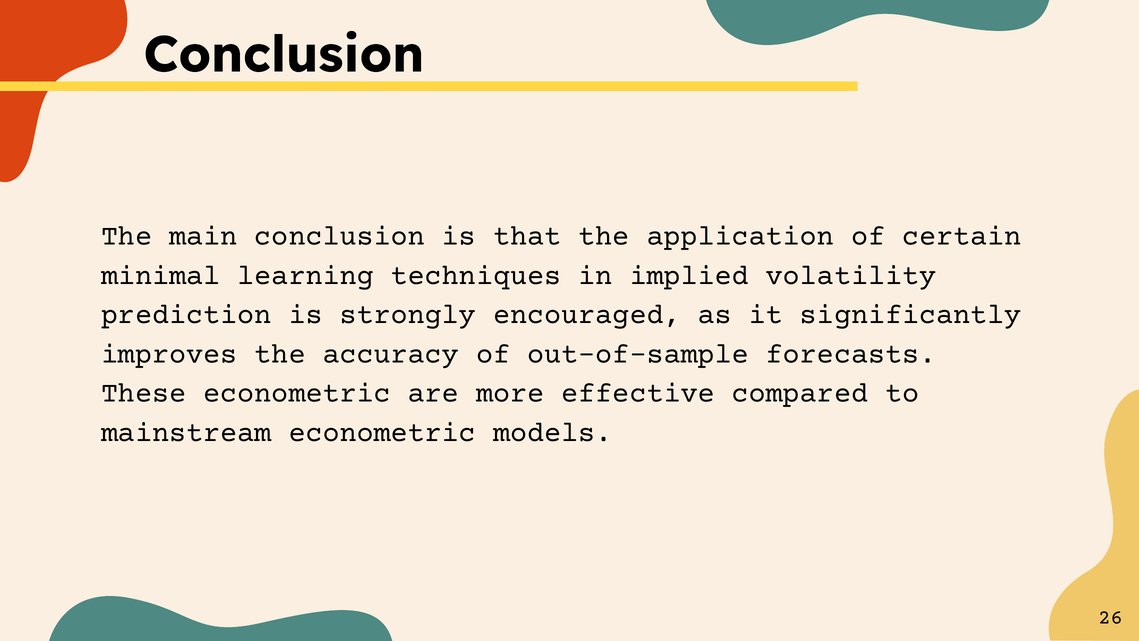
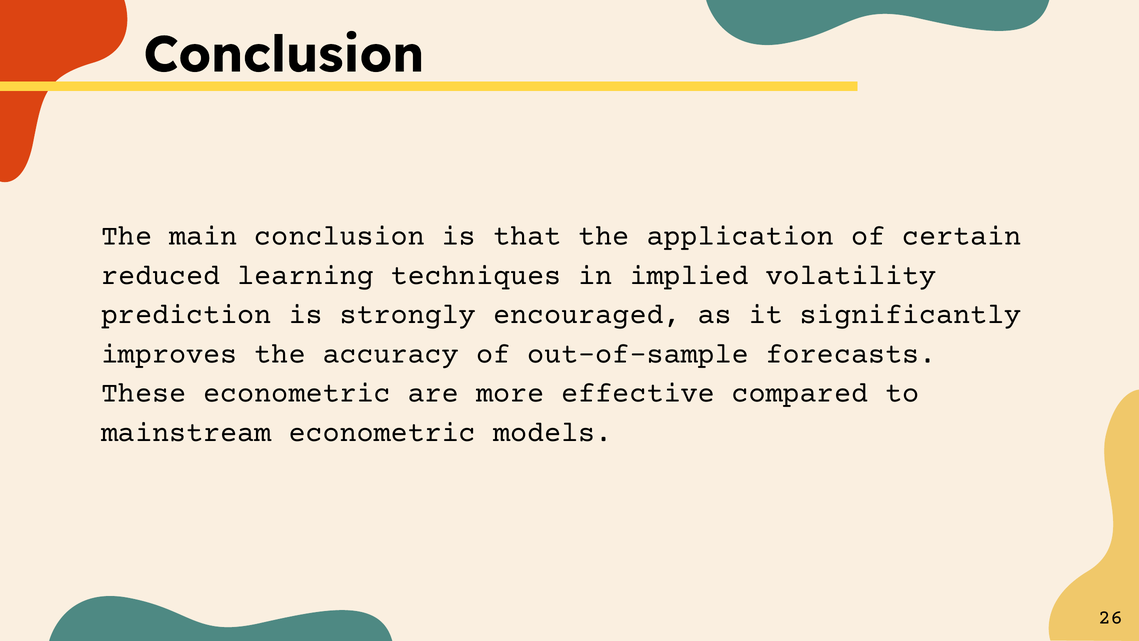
minimal: minimal -> reduced
